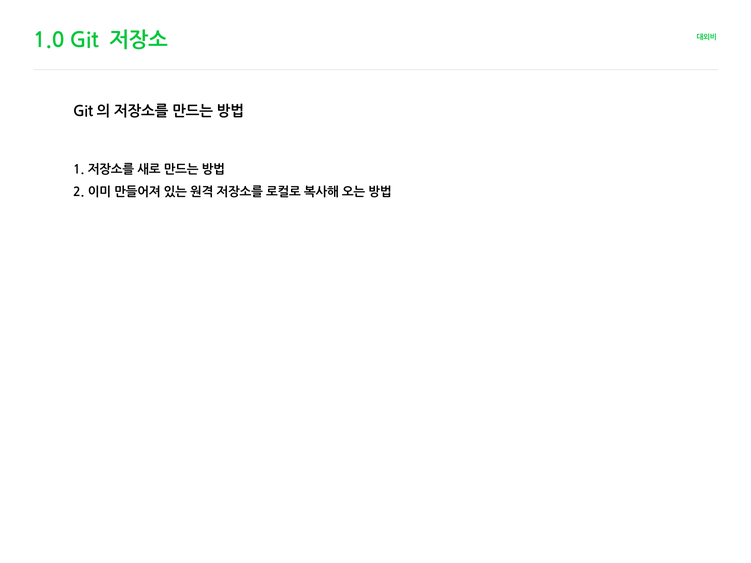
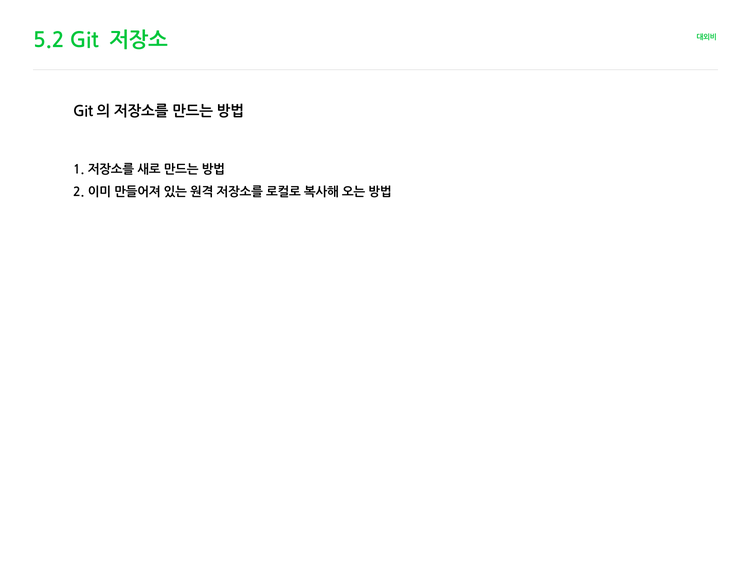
1.0: 1.0 -> 5.2
